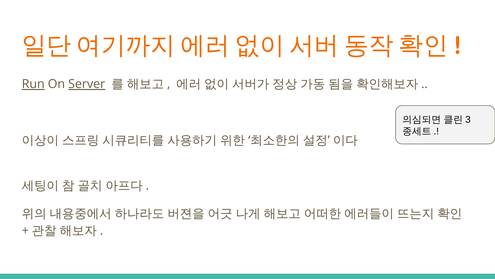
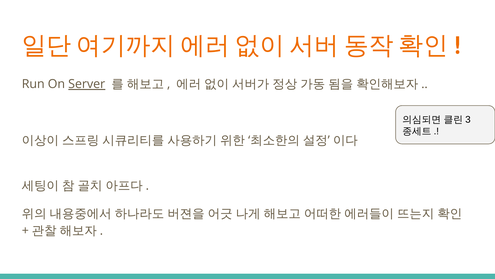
Run underline: present -> none
